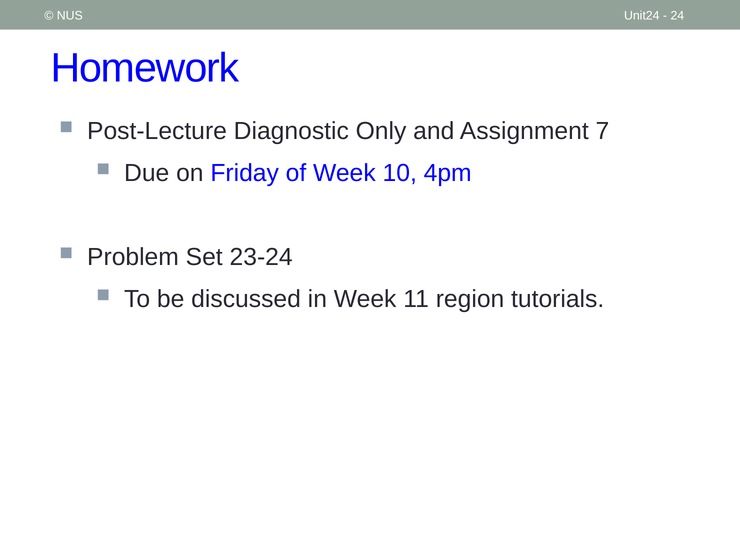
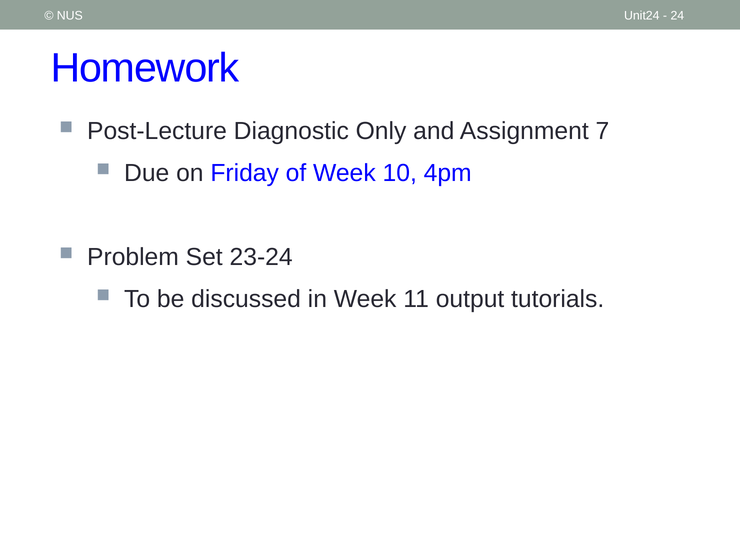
region: region -> output
